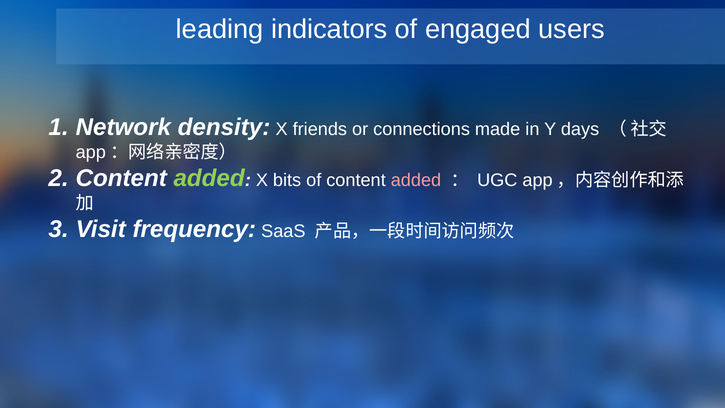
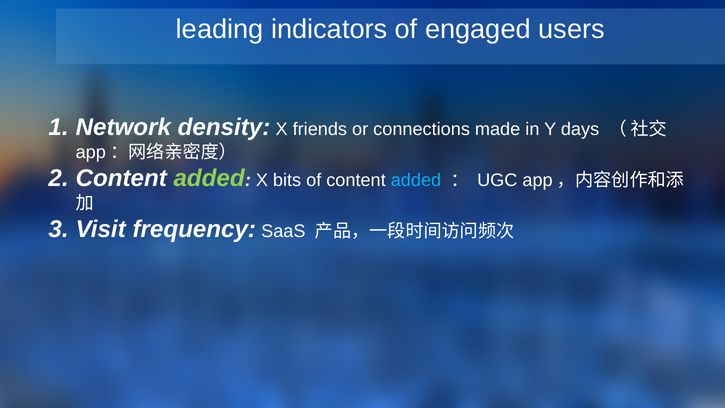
added at (416, 180) colour: pink -> light blue
